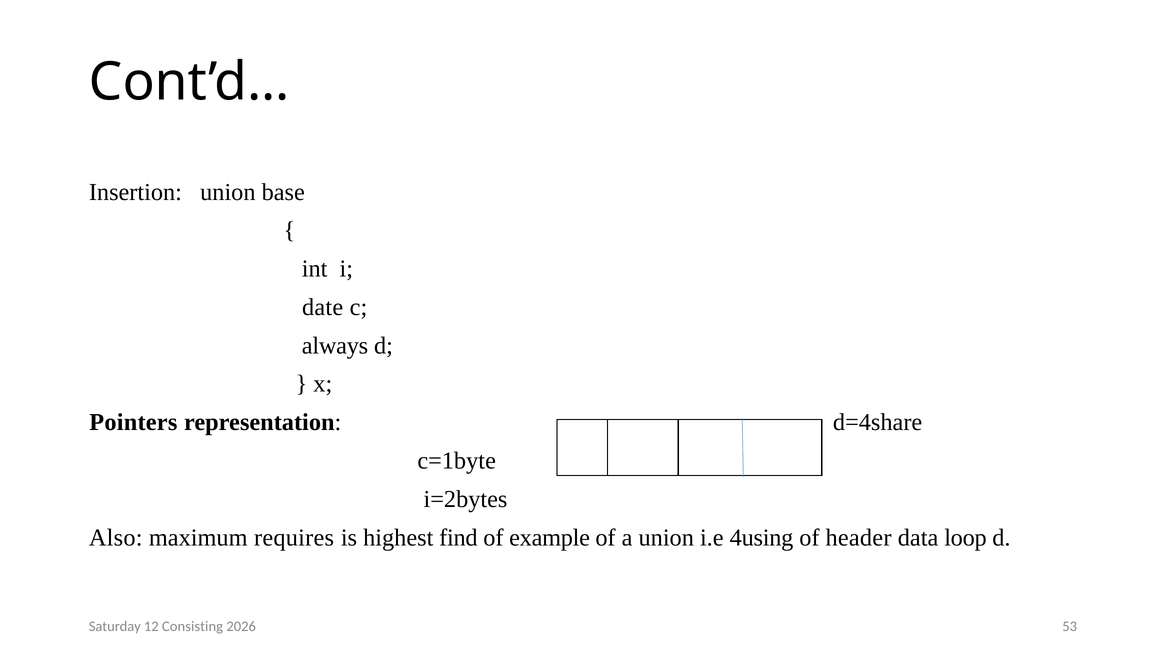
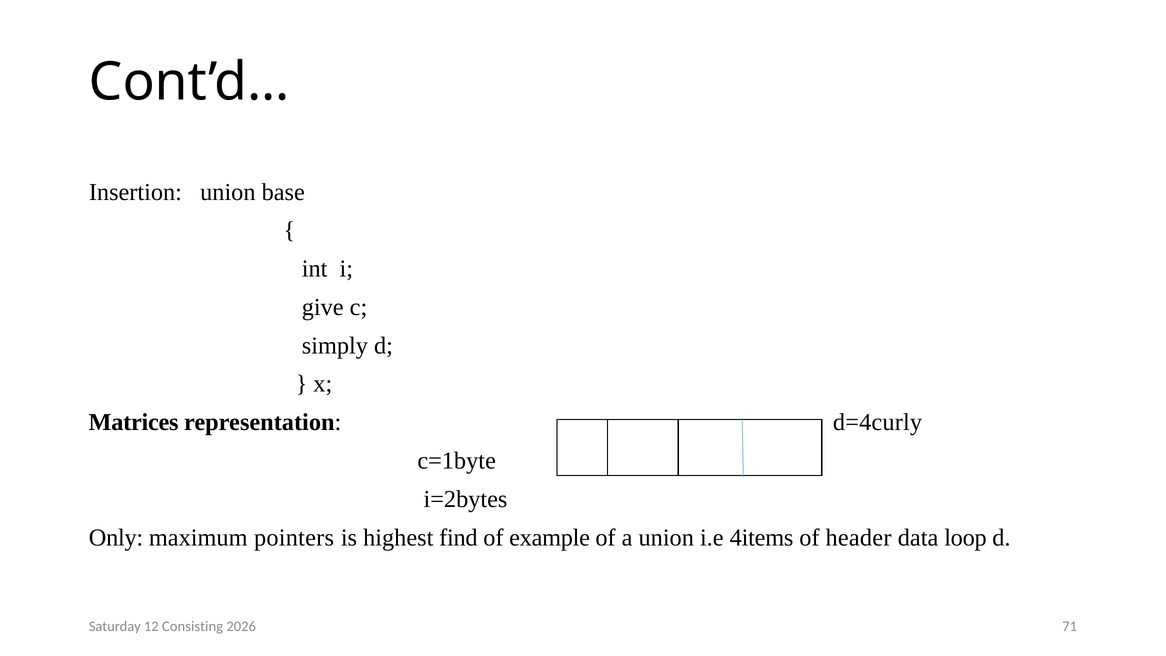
date: date -> give
always: always -> simply
Pointers: Pointers -> Matrices
d=4share: d=4share -> d=4curly
Also: Also -> Only
requires: requires -> pointers
4using: 4using -> 4items
53: 53 -> 71
